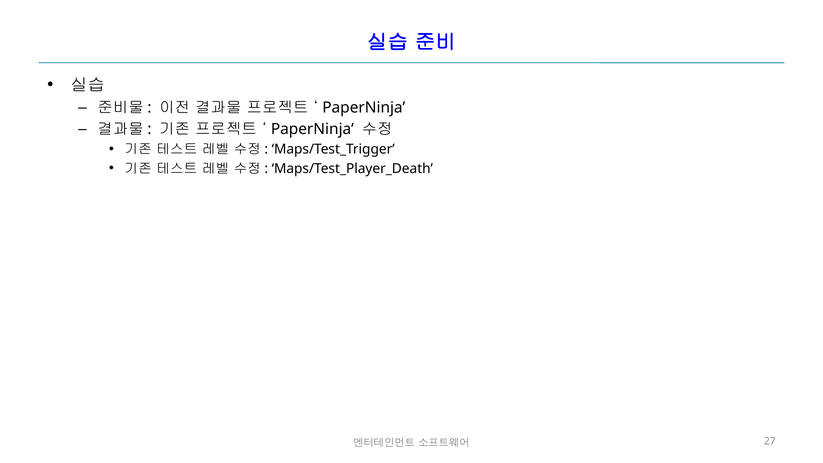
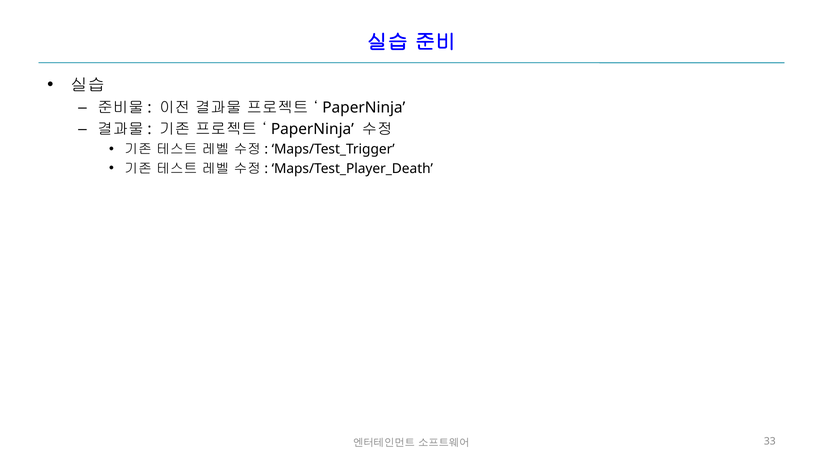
27: 27 -> 33
